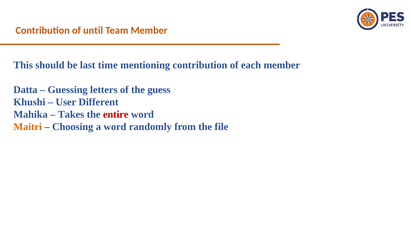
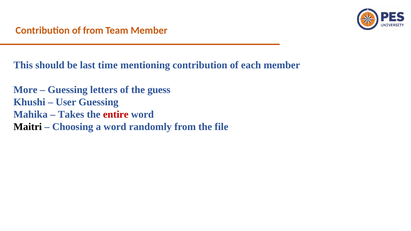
of until: until -> from
Datta: Datta -> More
User Different: Different -> Guessing
Maitri colour: orange -> black
